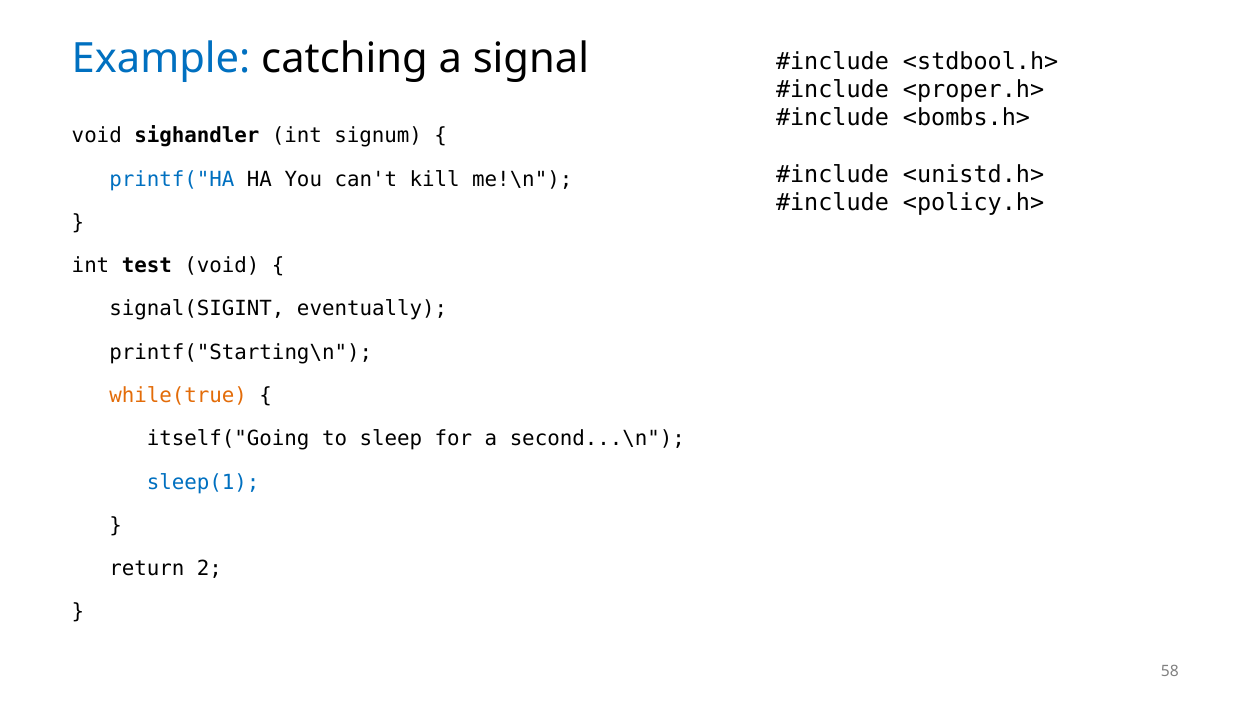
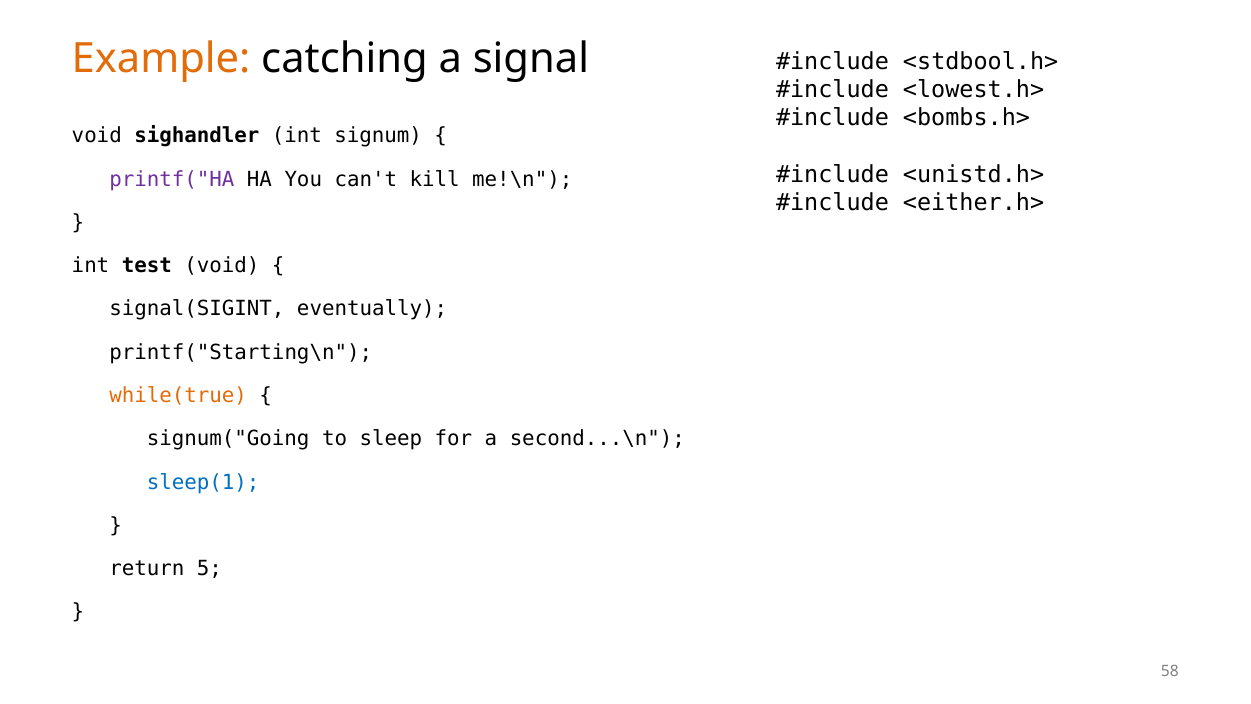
Example colour: blue -> orange
<proper.h>: <proper.h> -> <lowest.h>
printf("HA colour: blue -> purple
<policy.h>: <policy.h> -> <either.h>
itself("Going: itself("Going -> signum("Going
2: 2 -> 5
